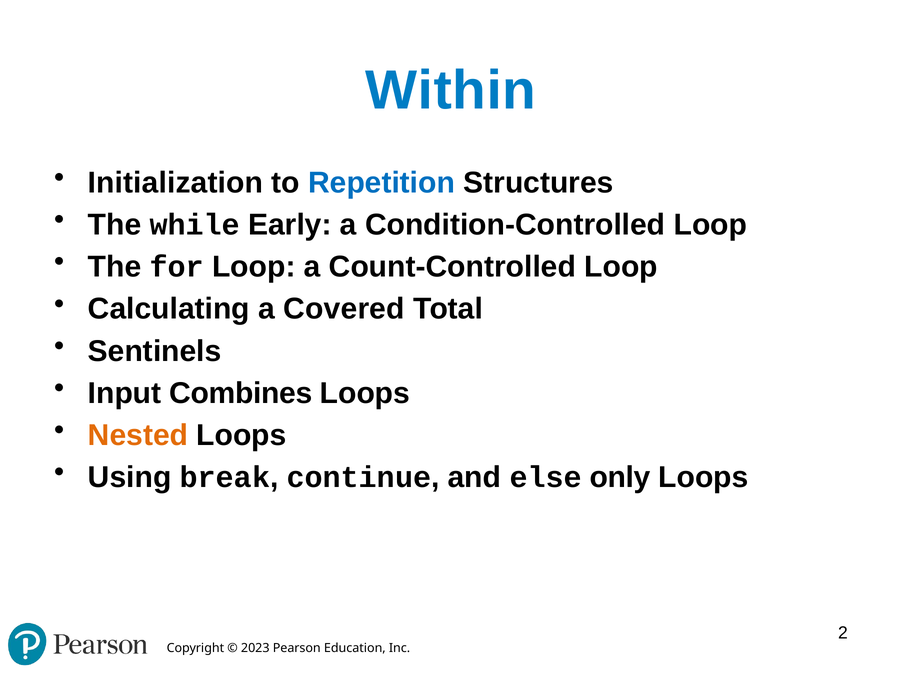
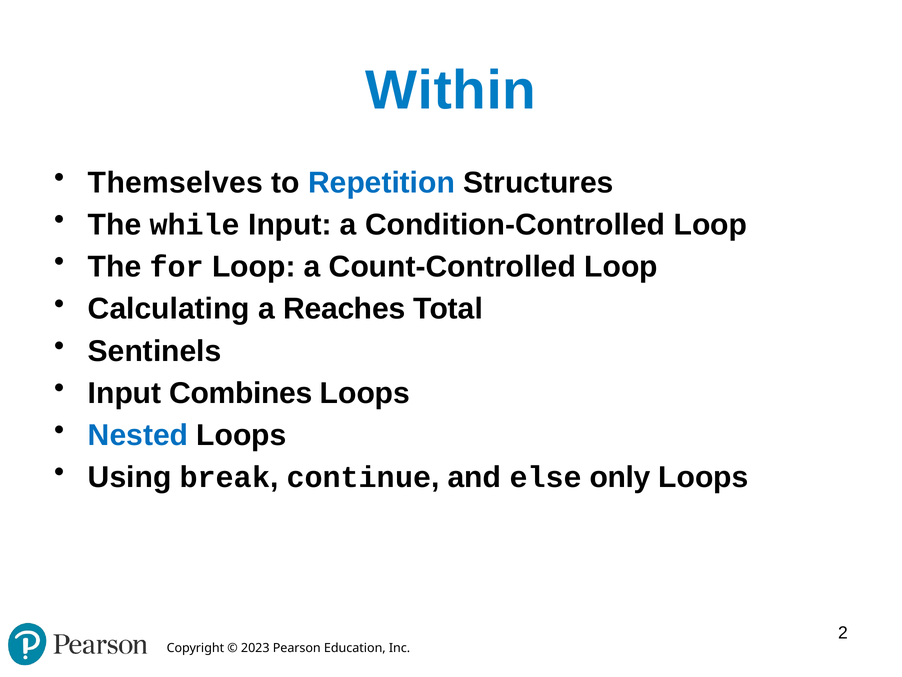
Initialization: Initialization -> Themselves
while Early: Early -> Input
Covered: Covered -> Reaches
Nested colour: orange -> blue
